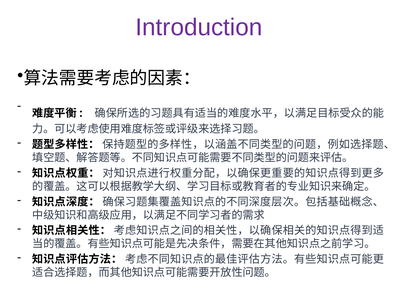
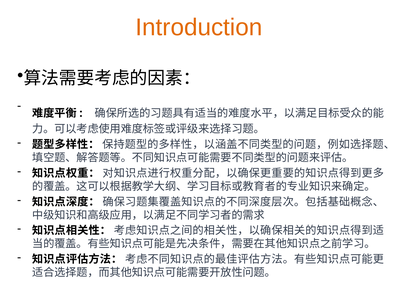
Introduction colour: purple -> orange
